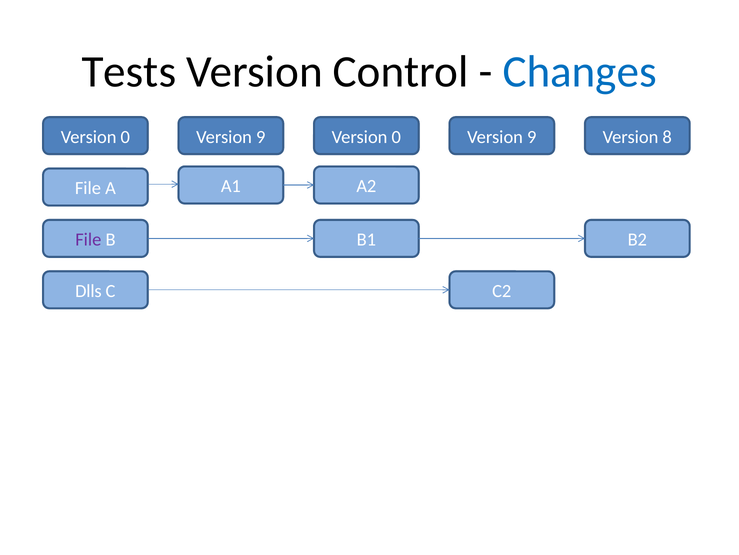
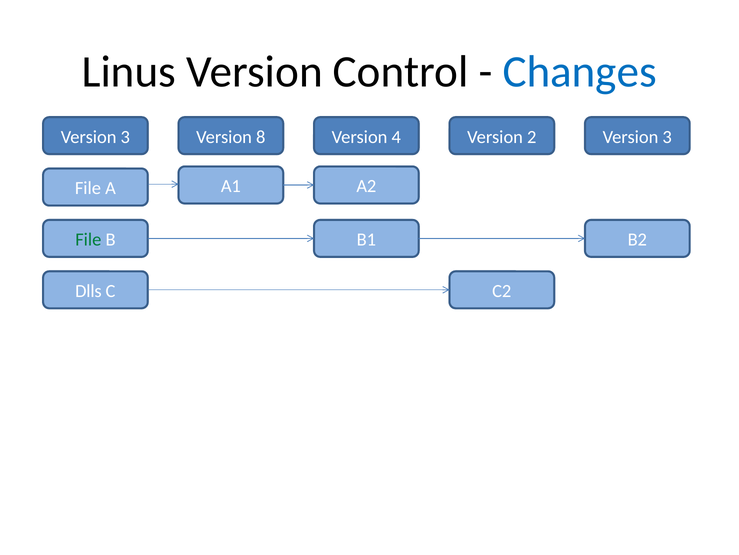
Tests: Tests -> Linus
0 at (125, 137): 0 -> 3
9 at (261, 137): 9 -> 8
0 at (396, 137): 0 -> 4
9 at (532, 137): 9 -> 2
8 at (667, 137): 8 -> 3
File at (88, 239) colour: purple -> green
